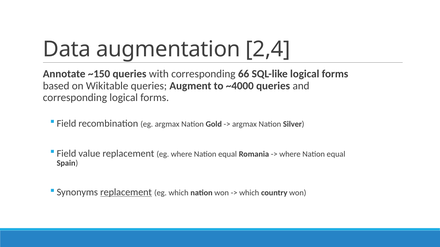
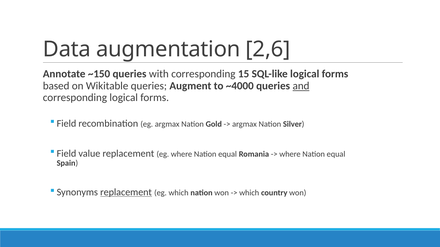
2,4: 2,4 -> 2,6
66: 66 -> 15
and underline: none -> present
